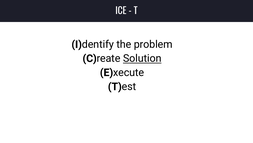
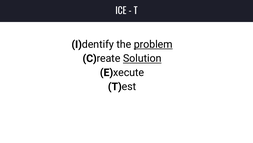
problem underline: none -> present
